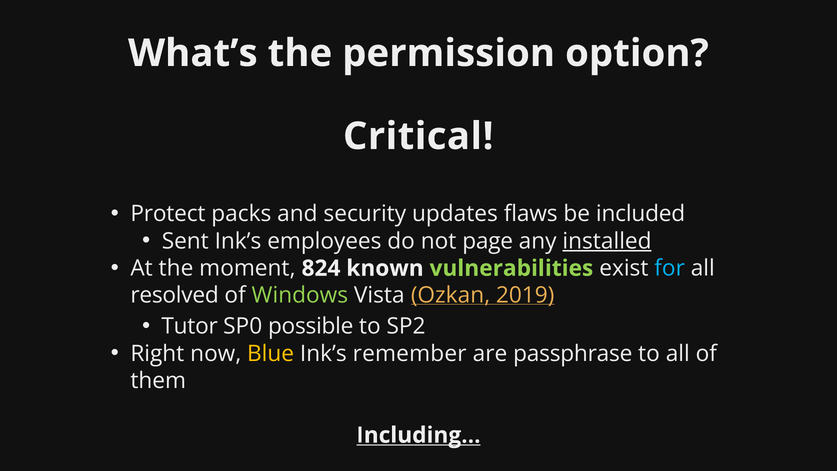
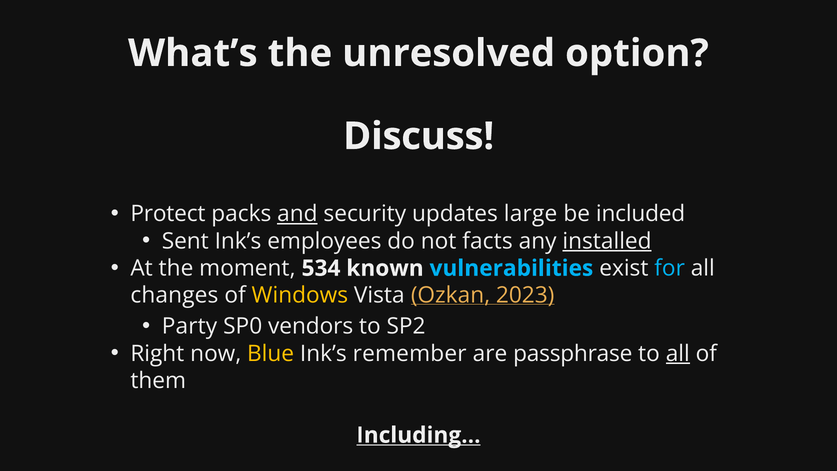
permission: permission -> unresolved
Critical: Critical -> Discuss
and underline: none -> present
flaws: flaws -> large
page: page -> facts
824: 824 -> 534
vulnerabilities colour: light green -> light blue
resolved: resolved -> changes
Windows colour: light green -> yellow
2019: 2019 -> 2023
Tutor: Tutor -> Party
possible: possible -> vendors
all at (678, 354) underline: none -> present
